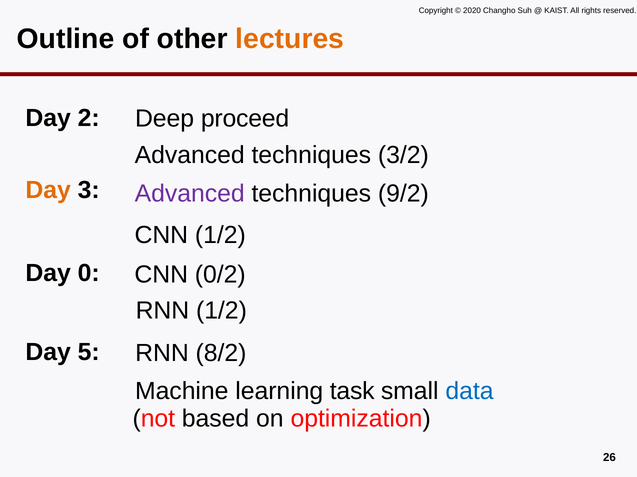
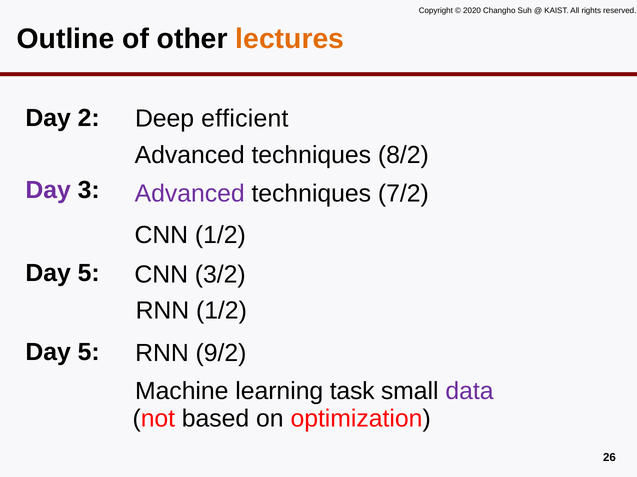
proceed: proceed -> efficient
3/2: 3/2 -> 8/2
Day at (48, 191) colour: orange -> purple
9/2: 9/2 -> 7/2
0 at (89, 274): 0 -> 5
0/2: 0/2 -> 3/2
8/2: 8/2 -> 9/2
data colour: blue -> purple
